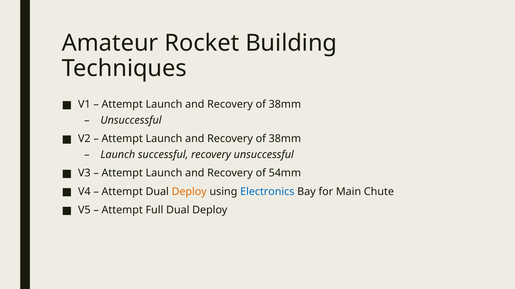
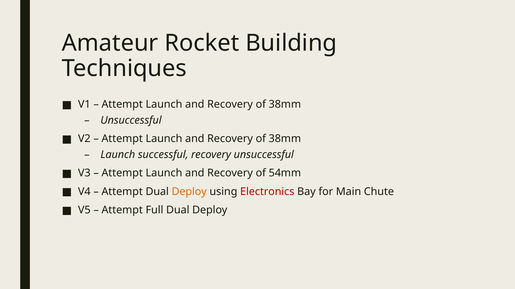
Electronics colour: blue -> red
